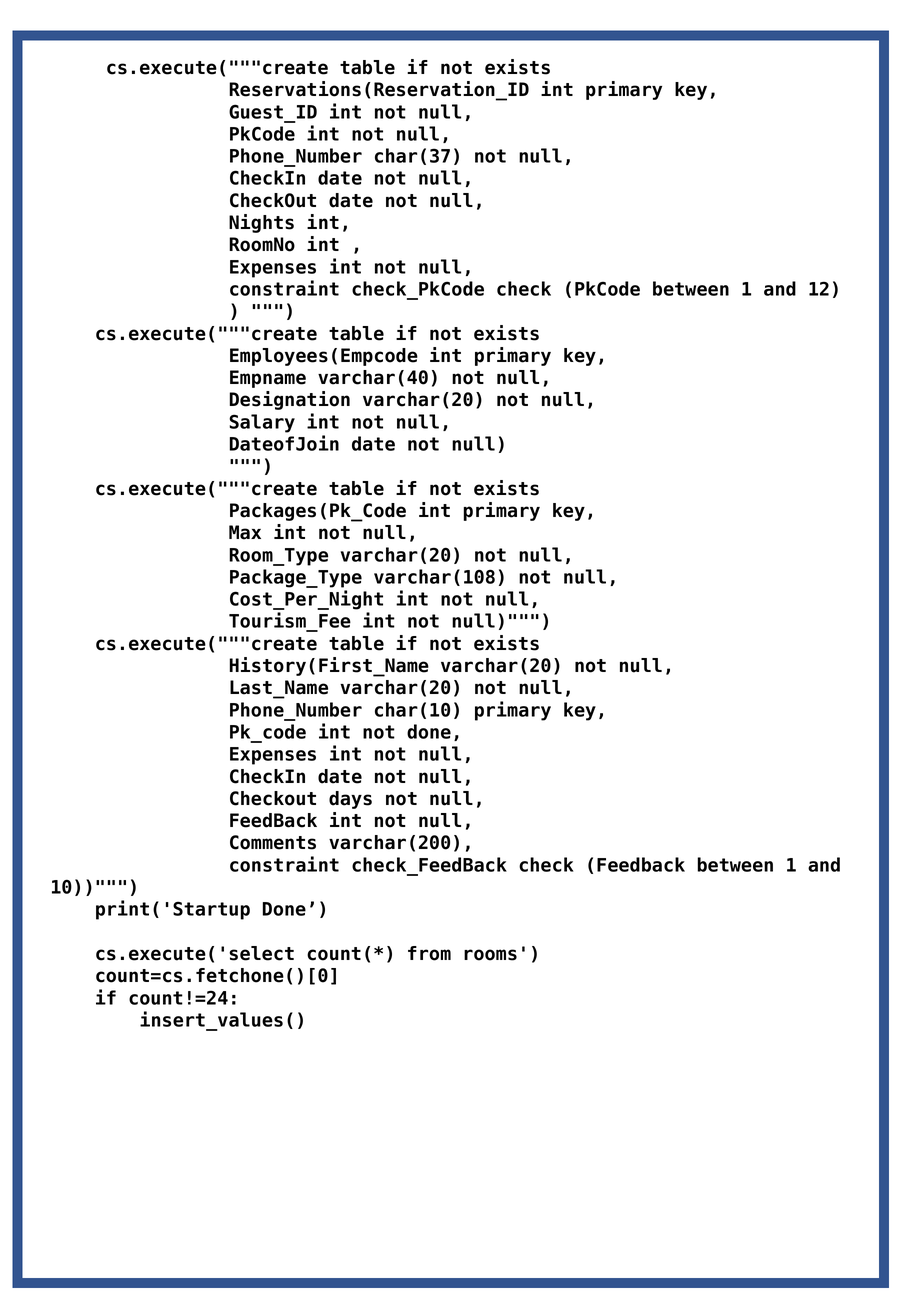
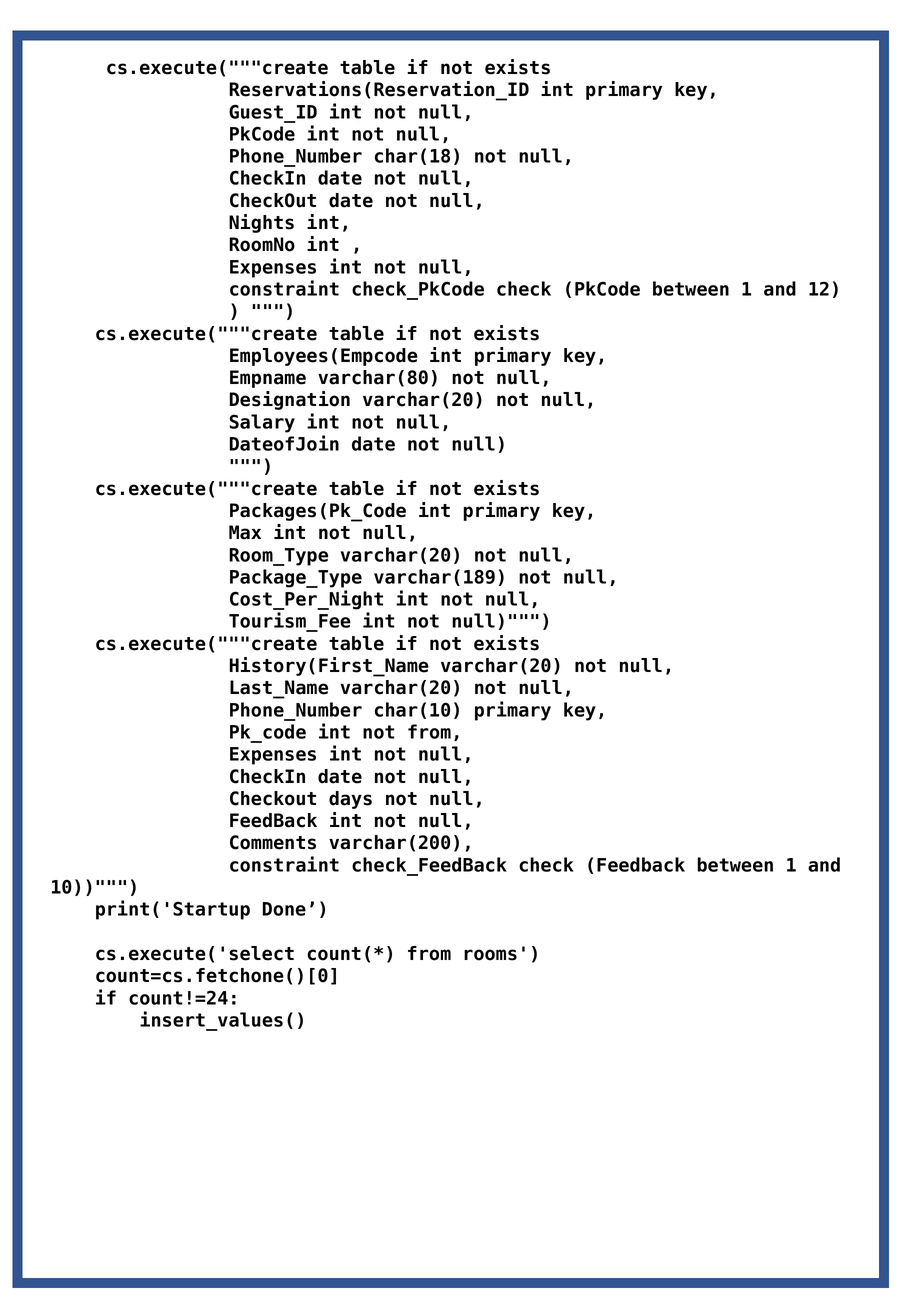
char(37: char(37 -> char(18
varchar(40: varchar(40 -> varchar(80
varchar(108: varchar(108 -> varchar(189
not done: done -> from
